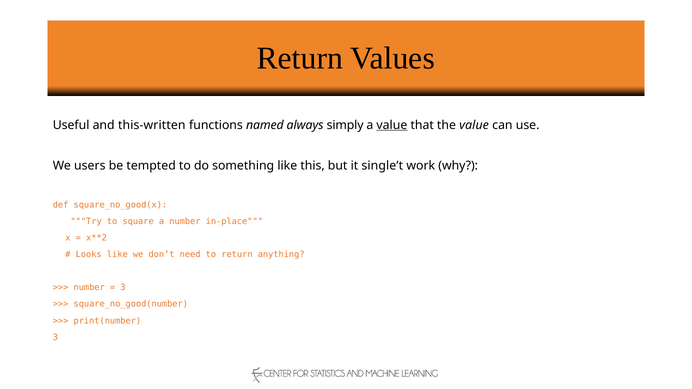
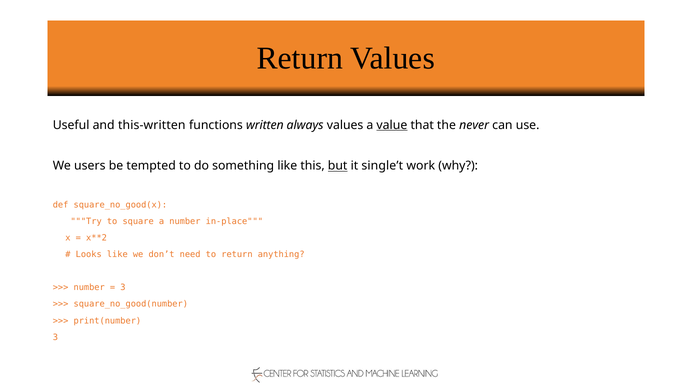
named: named -> written
always simply: simply -> values
the value: value -> never
but underline: none -> present
